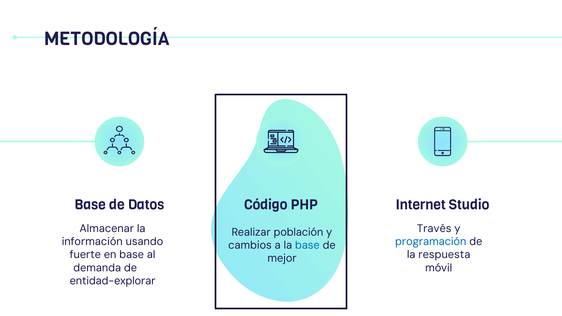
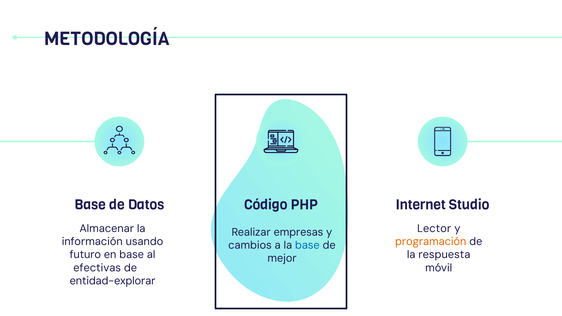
Través: Través -> Lector
población: población -> empresas
programación colour: blue -> orange
fuerte: fuerte -> futuro
demanda: demanda -> efectivas
